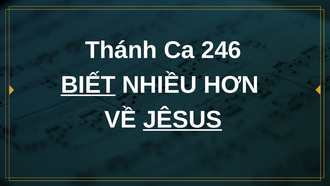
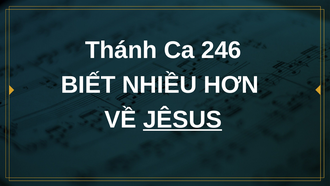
BIẾT underline: present -> none
